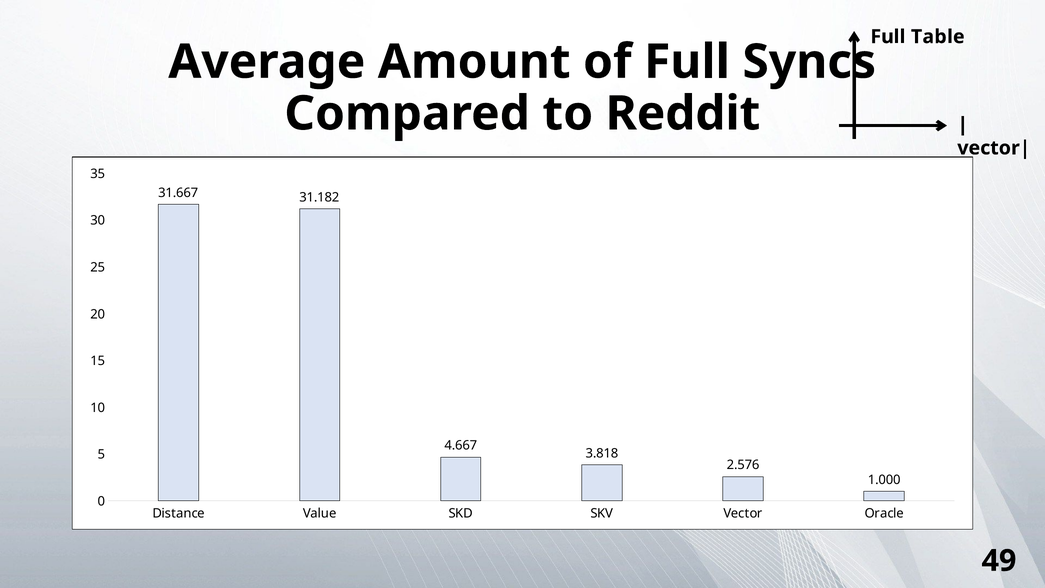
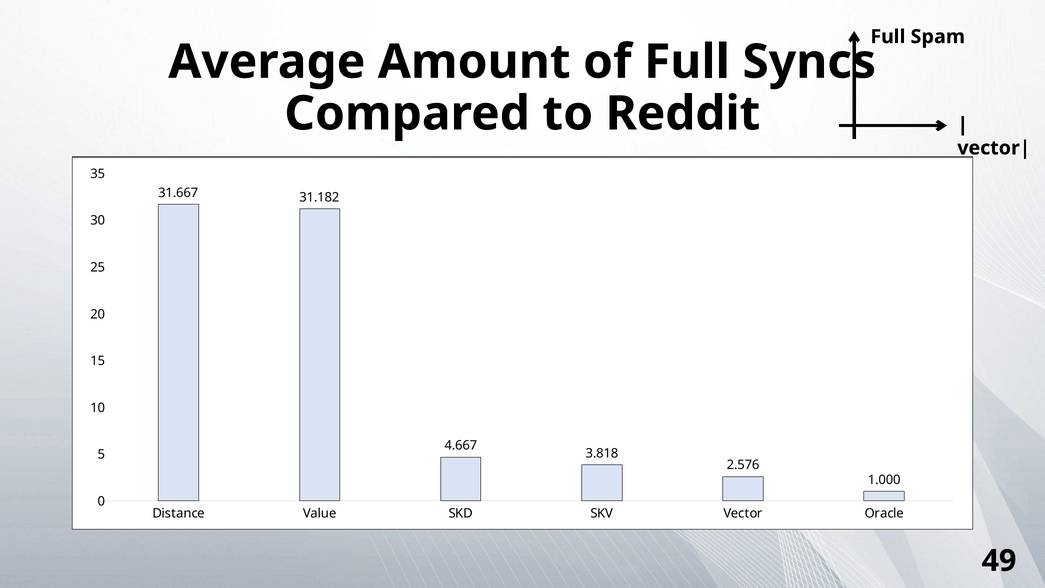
Table: Table -> Spam
